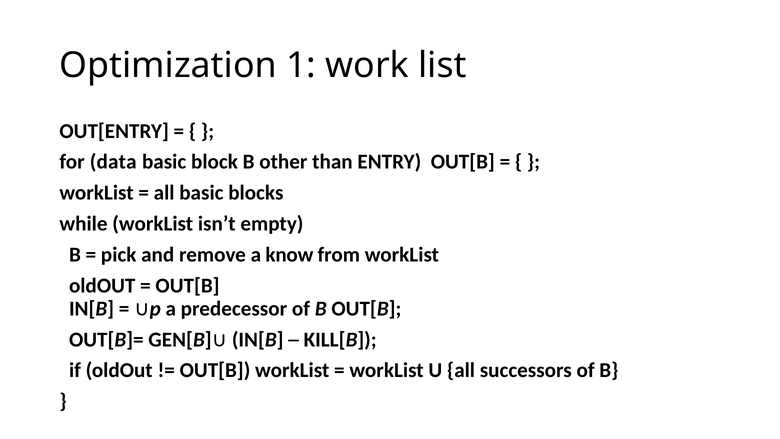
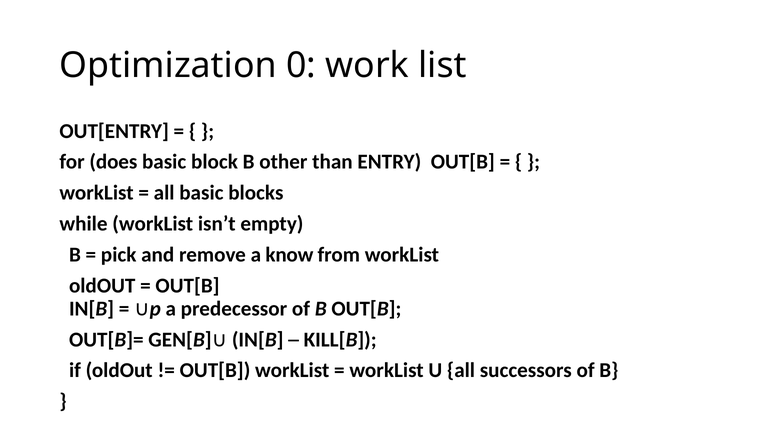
1: 1 -> 0
data: data -> does
